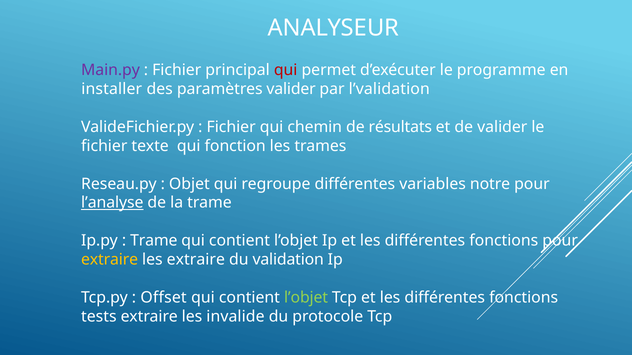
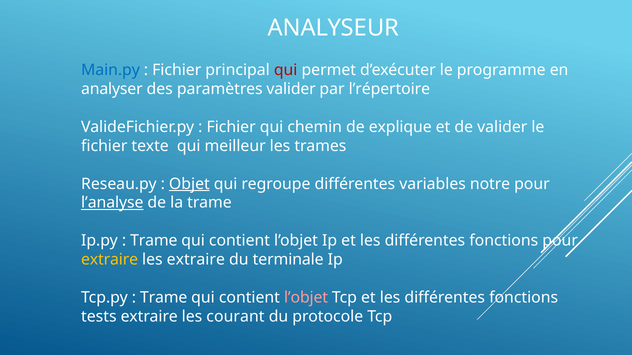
Main.py colour: purple -> blue
installer: installer -> analyser
l’validation: l’validation -> l’répertoire
résultats: résultats -> explique
fonction: fonction -> meilleur
Objet underline: none -> present
validation: validation -> terminale
Offset at (164, 298): Offset -> Trame
l’objet at (306, 298) colour: light green -> pink
invalide: invalide -> courant
